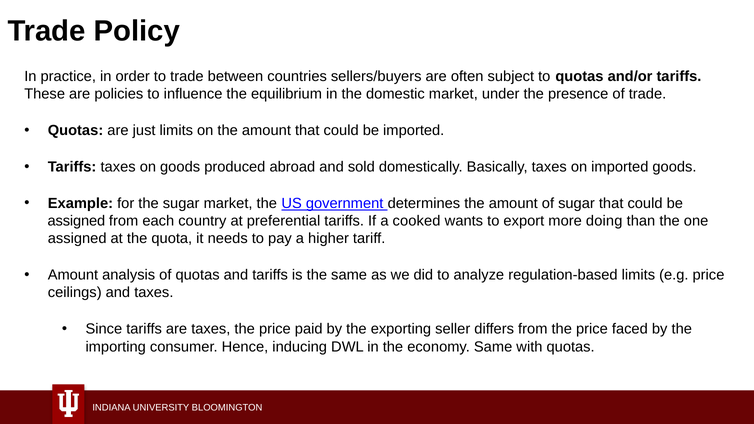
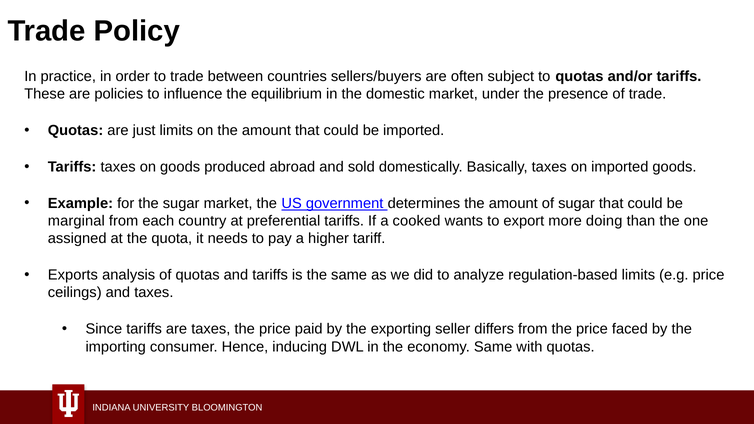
assigned at (76, 221): assigned -> marginal
Amount at (73, 275): Amount -> Exports
